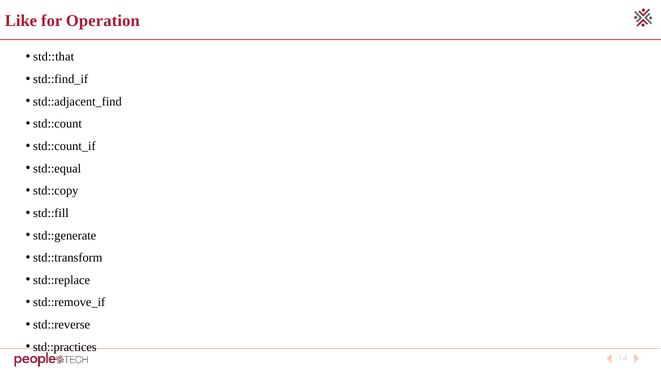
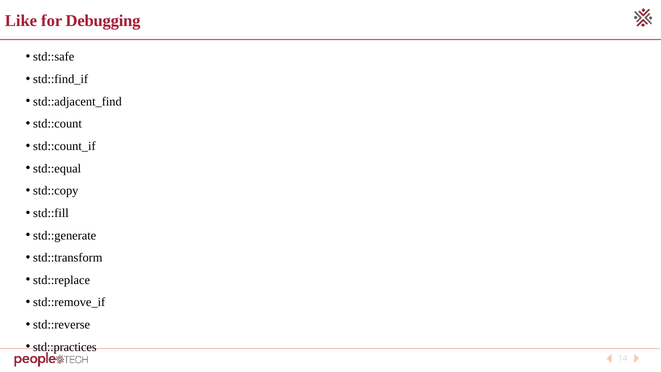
Operation: Operation -> Debugging
std::that: std::that -> std::safe
